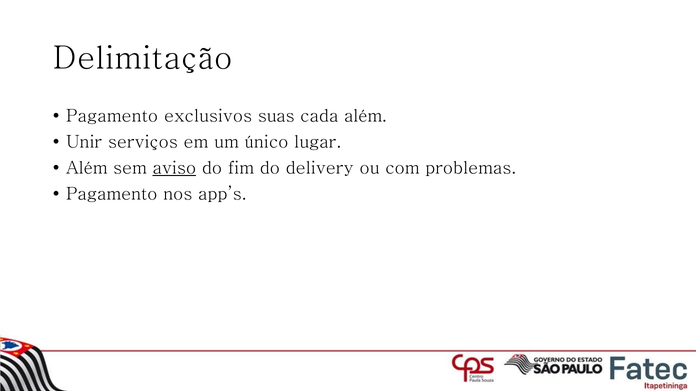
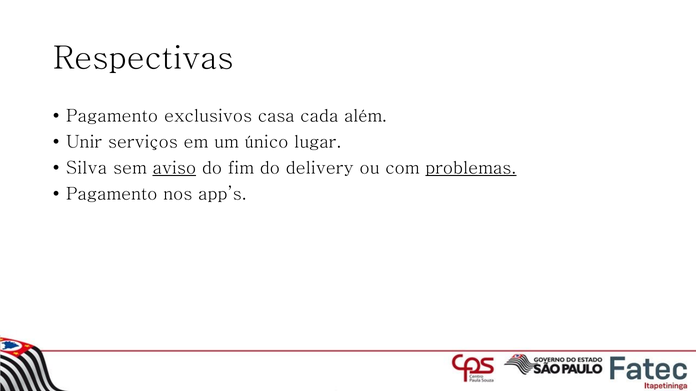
Delimitação: Delimitação -> Respectivas
suas: suas -> casa
Além at (87, 168): Além -> Silva
problemas underline: none -> present
